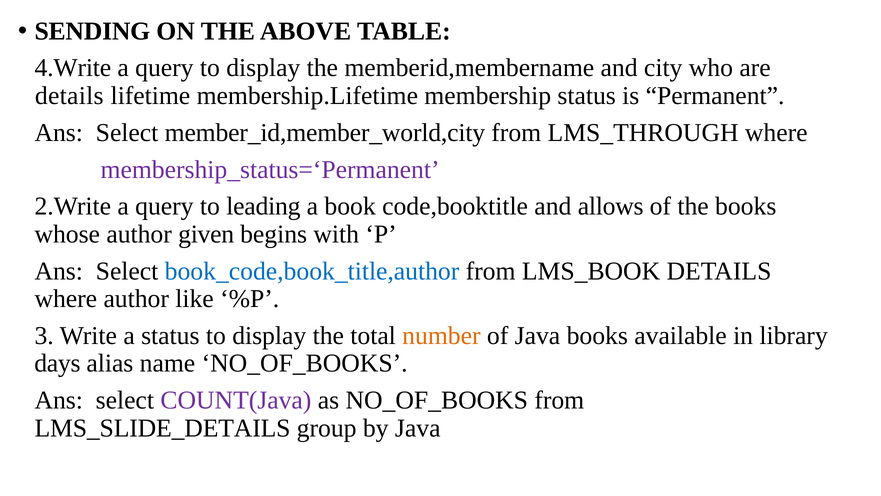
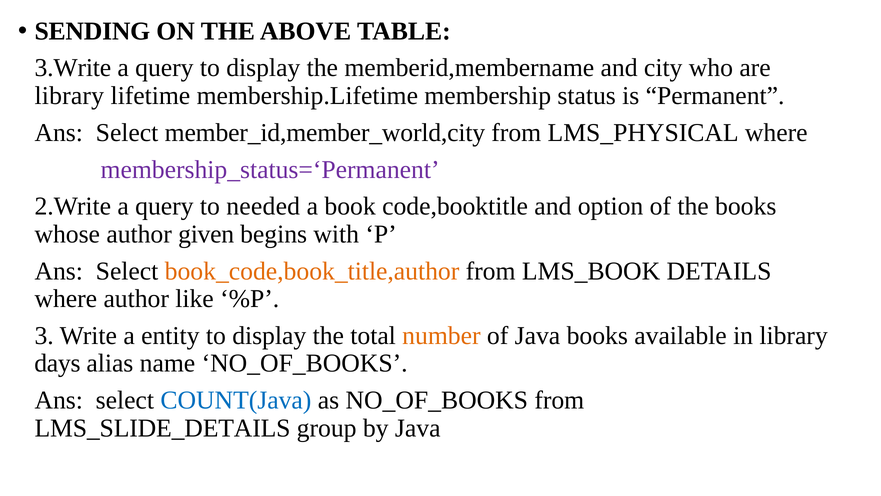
4.Write: 4.Write -> 3.Write
details at (69, 96): details -> library
LMS_THROUGH: LMS_THROUGH -> LMS_PHYSICAL
leading: leading -> needed
allows: allows -> option
book_code,book_title,author colour: blue -> orange
a status: status -> entity
COUNT(Java colour: purple -> blue
